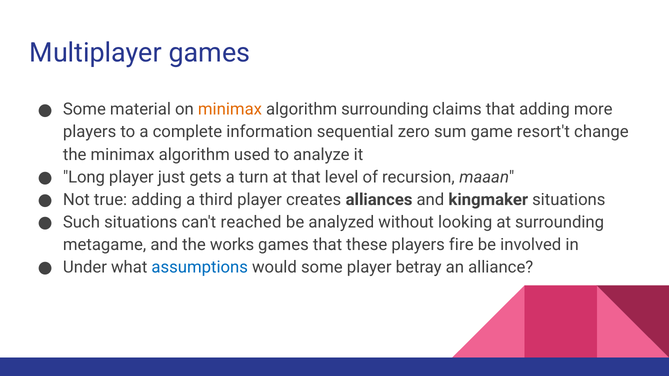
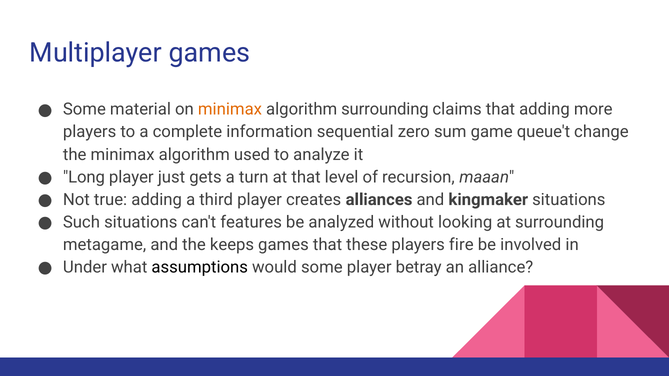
resort't: resort't -> queue't
reached: reached -> features
works: works -> keeps
assumptions colour: blue -> black
